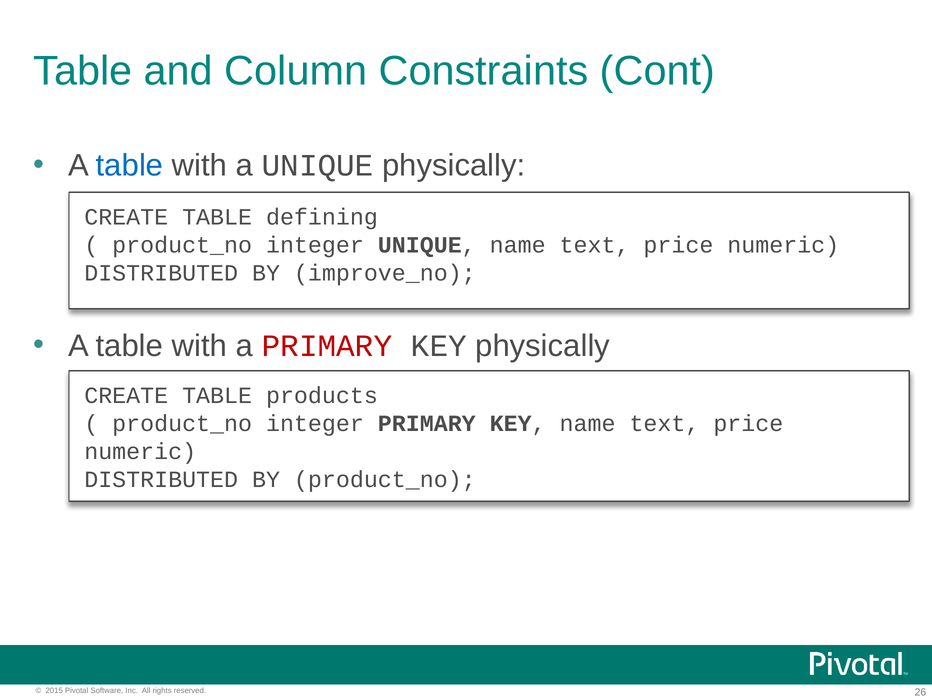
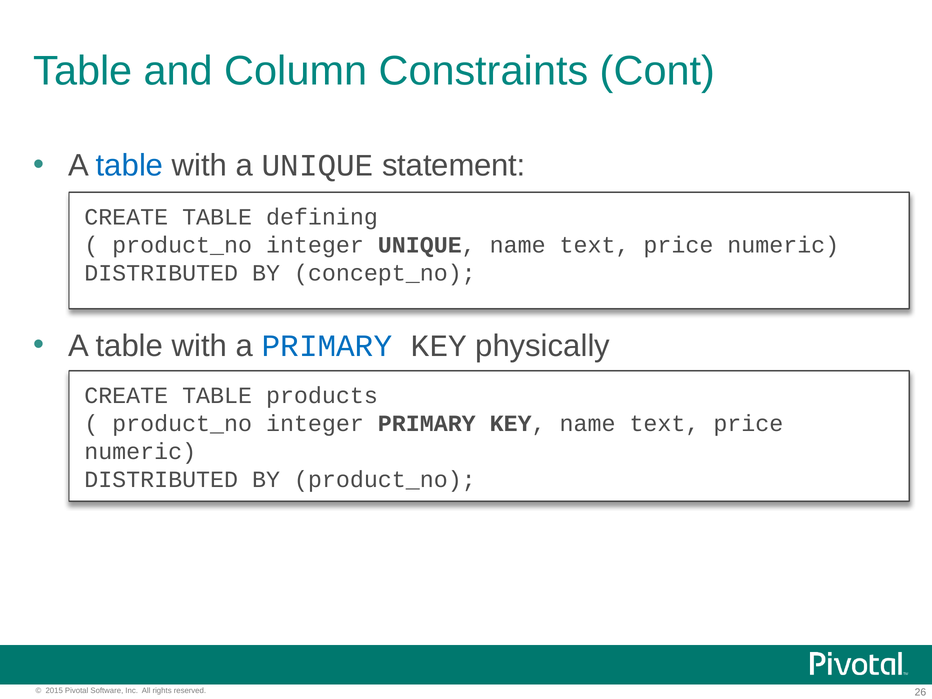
UNIQUE physically: physically -> statement
improve_no: improve_no -> concept_no
PRIMARY at (327, 346) colour: red -> blue
